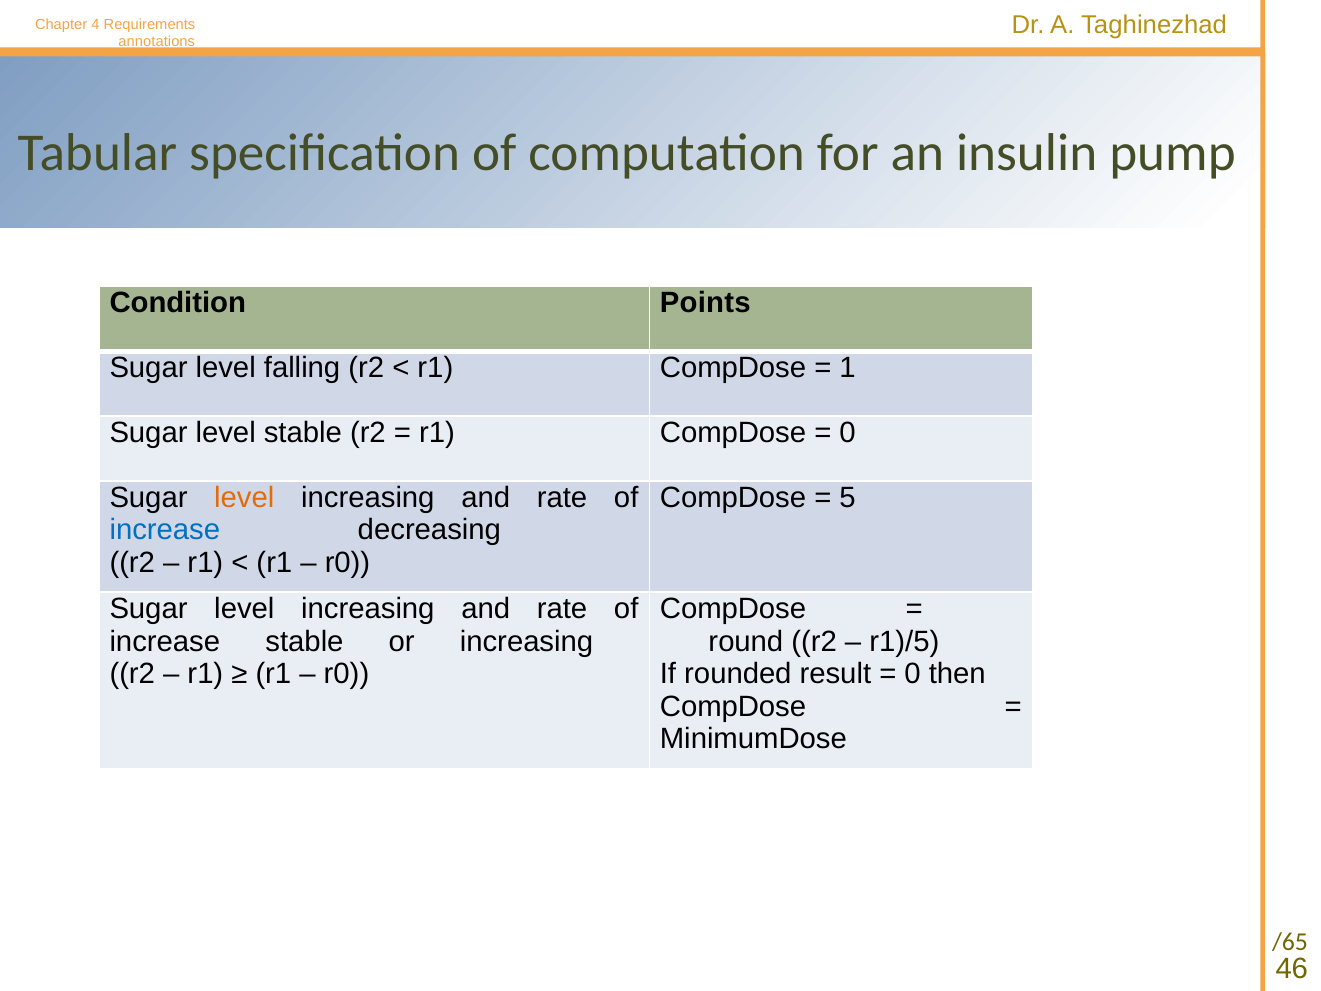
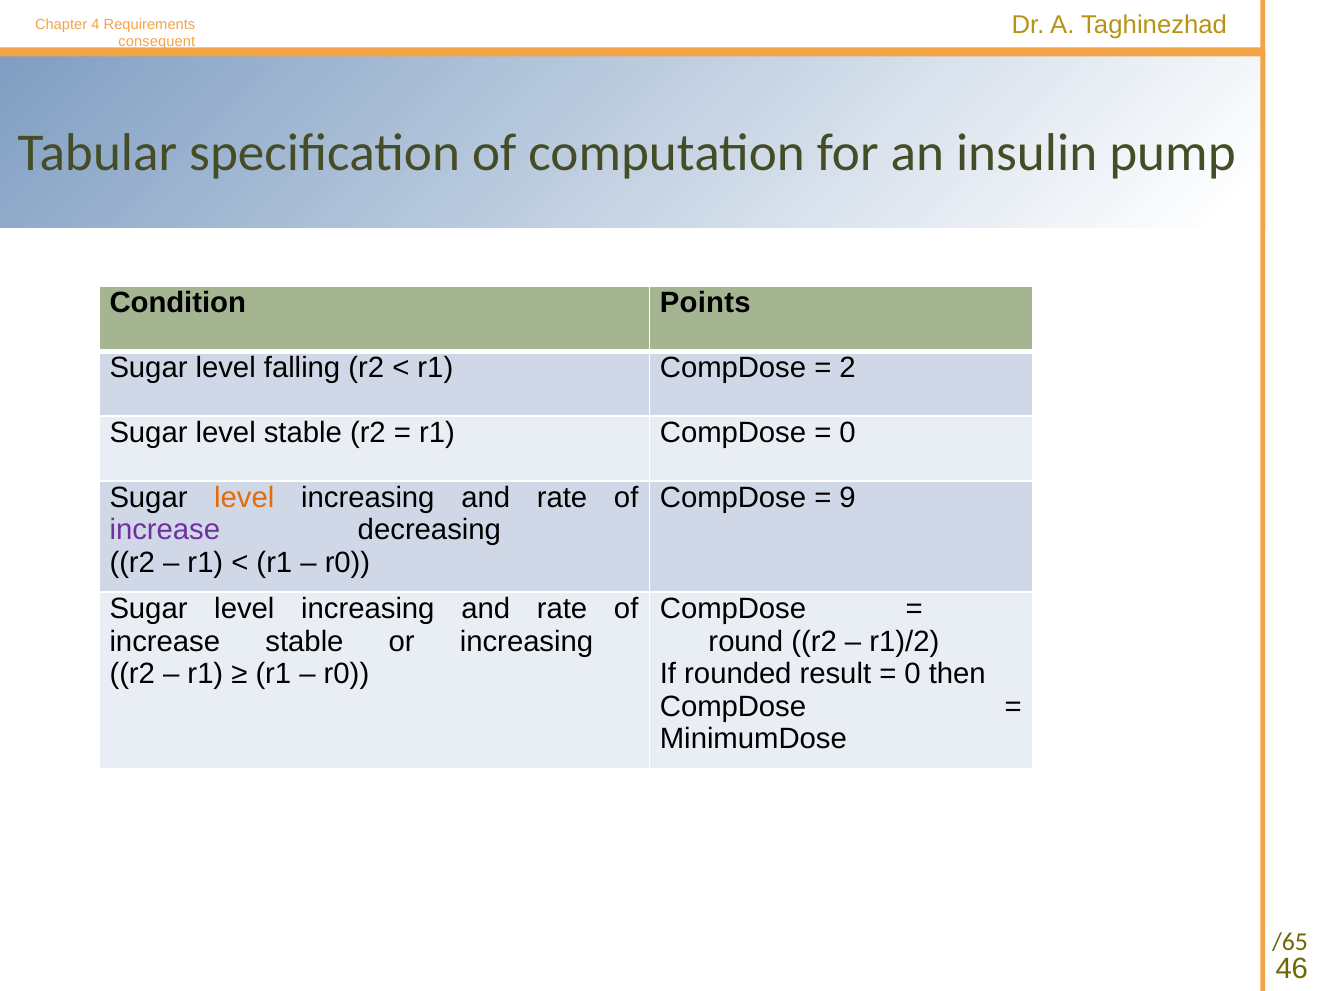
annotations: annotations -> consequent
1: 1 -> 2
5: 5 -> 9
increase at (165, 530) colour: blue -> purple
r1)/5: r1)/5 -> r1)/2
